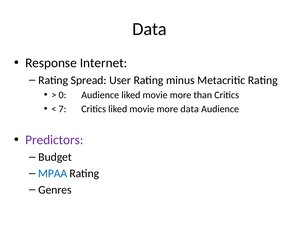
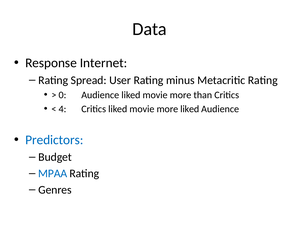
7: 7 -> 4
more data: data -> liked
Predictors colour: purple -> blue
